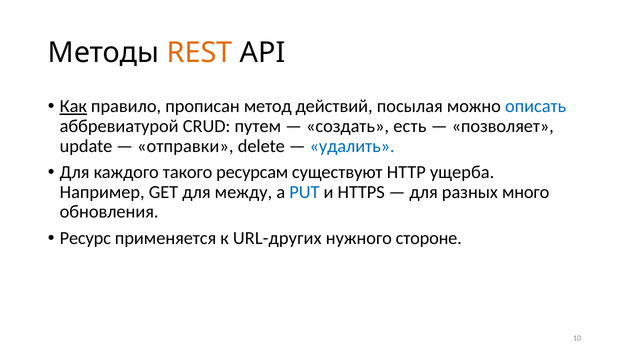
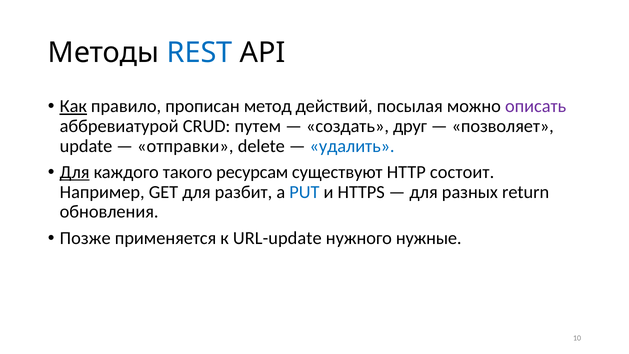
REST colour: orange -> blue
описать colour: blue -> purple
есть: есть -> друг
Для at (75, 172) underline: none -> present
ущерба: ущерба -> состоит
между: между -> разбит
много: много -> return
Ресурс: Ресурс -> Позже
URL-других: URL-других -> URL-update
стороне: стороне -> нужные
